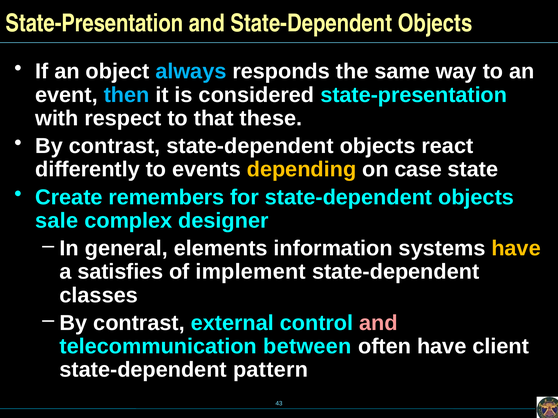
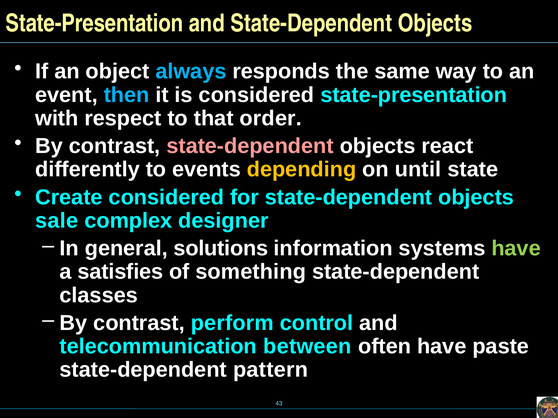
these: these -> order
state-dependent at (250, 146) colour: white -> pink
case: case -> until
Create remembers: remembers -> considered
elements: elements -> solutions
have at (516, 249) colour: yellow -> light green
implement: implement -> something
external: external -> perform
and at (378, 323) colour: pink -> white
client: client -> paste
